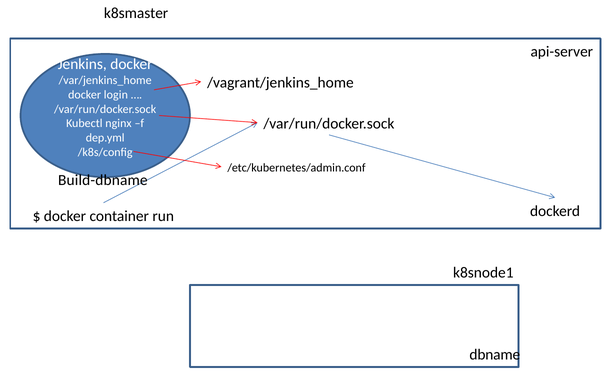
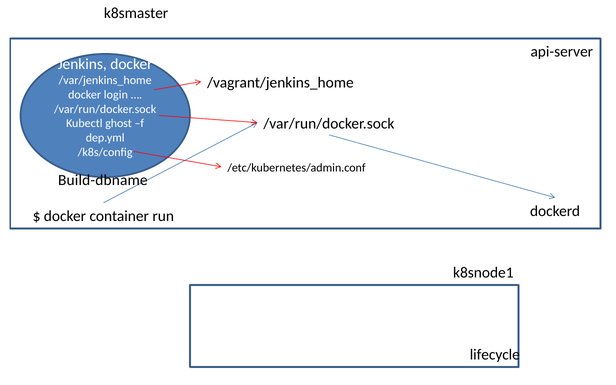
nginx: nginx -> ghost
dbname: dbname -> lifecycle
